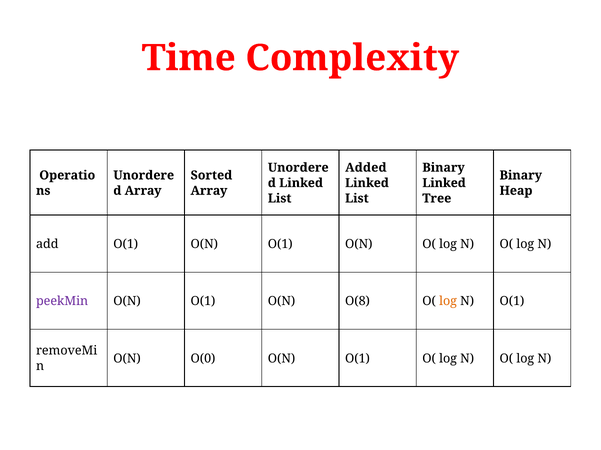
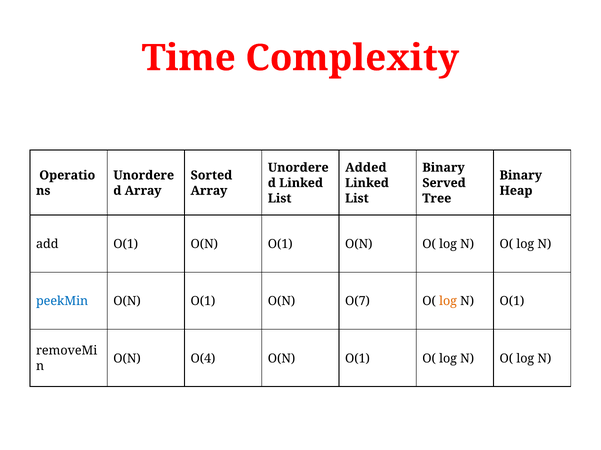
Linked at (444, 183): Linked -> Served
peekMin colour: purple -> blue
O(8: O(8 -> O(7
O(0: O(0 -> O(4
